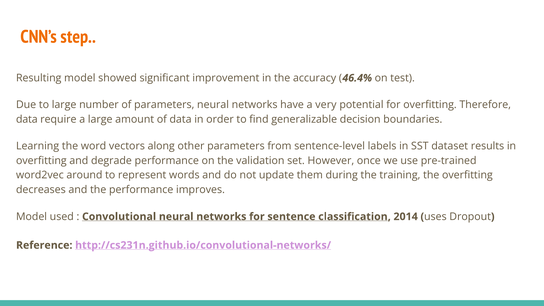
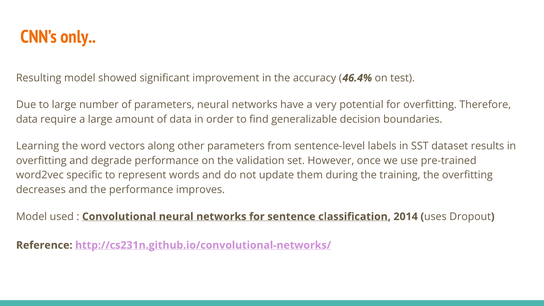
step: step -> only
around: around -> specific
